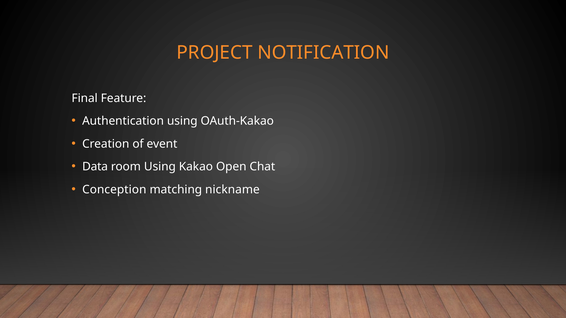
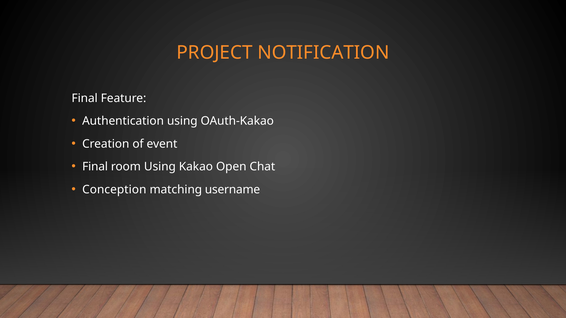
Data at (95, 167): Data -> Final
nickname: nickname -> username
